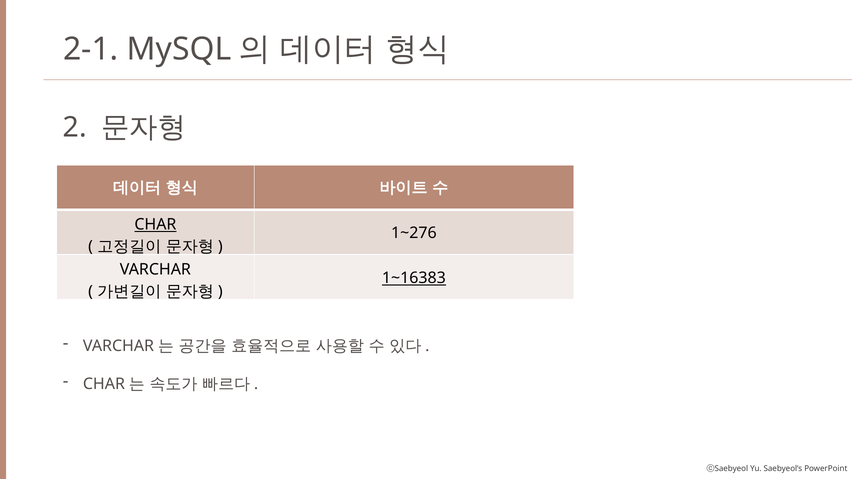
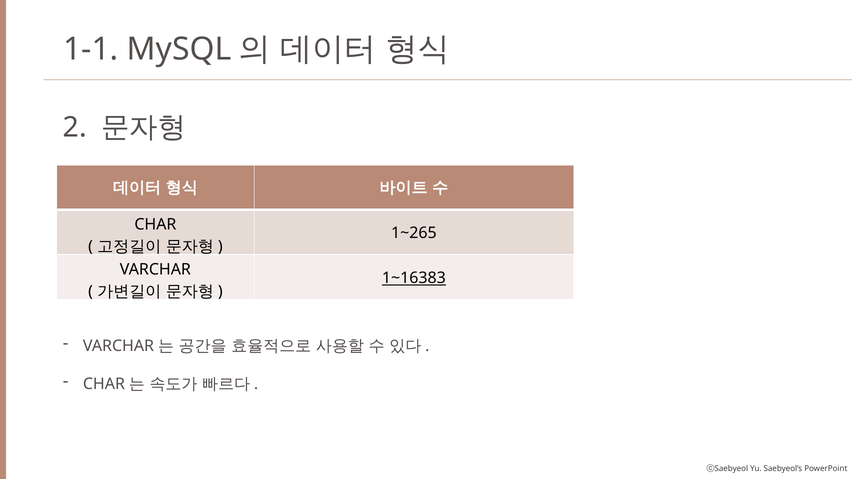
2-1: 2-1 -> 1-1
CHAR underline: present -> none
1~276: 1~276 -> 1~265
